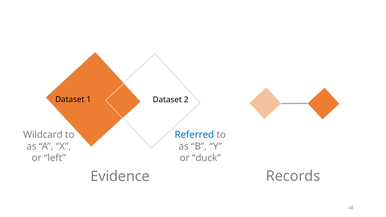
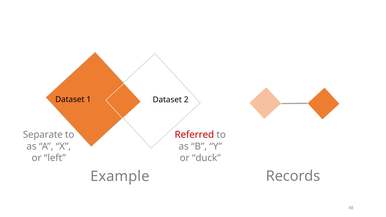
Wildcard: Wildcard -> Separate
Referred colour: blue -> red
Evidence: Evidence -> Example
